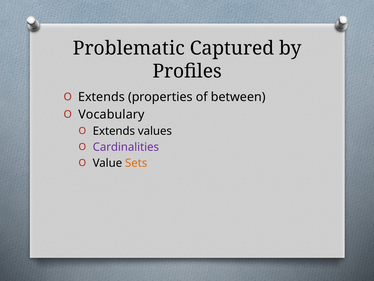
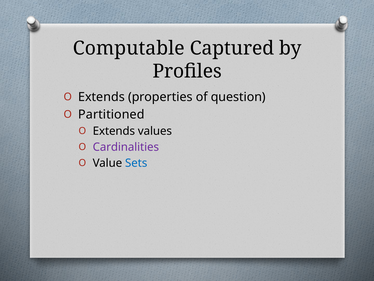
Problematic: Problematic -> Computable
between: between -> question
Vocabulary: Vocabulary -> Partitioned
Sets colour: orange -> blue
